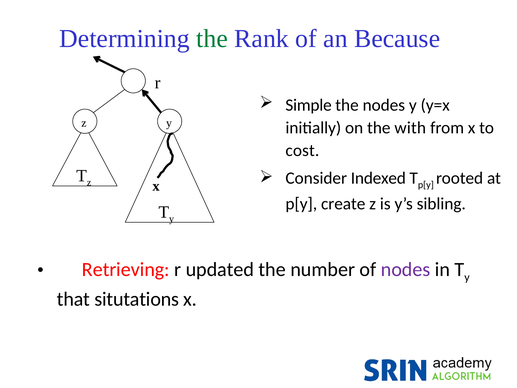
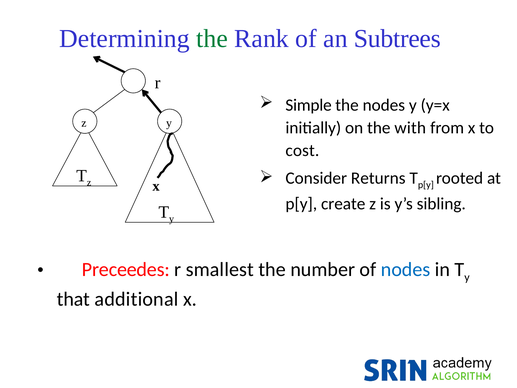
Because: Because -> Subtrees
Indexed: Indexed -> Returns
Retrieving: Retrieving -> Preceedes
updated: updated -> smallest
nodes at (406, 269) colour: purple -> blue
situtations: situtations -> additional
